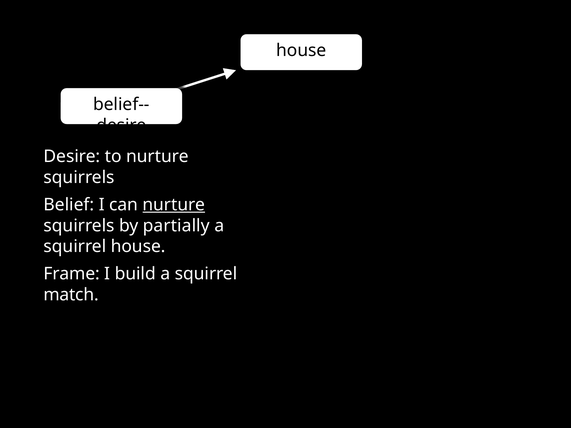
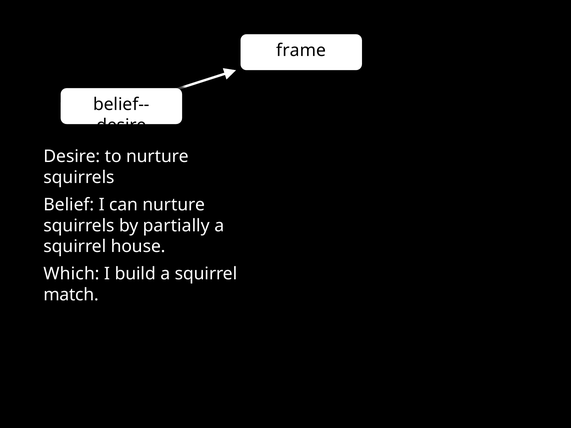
house at (301, 51): house -> frame
nurture at (174, 205) underline: present -> none
Frame: Frame -> Which
